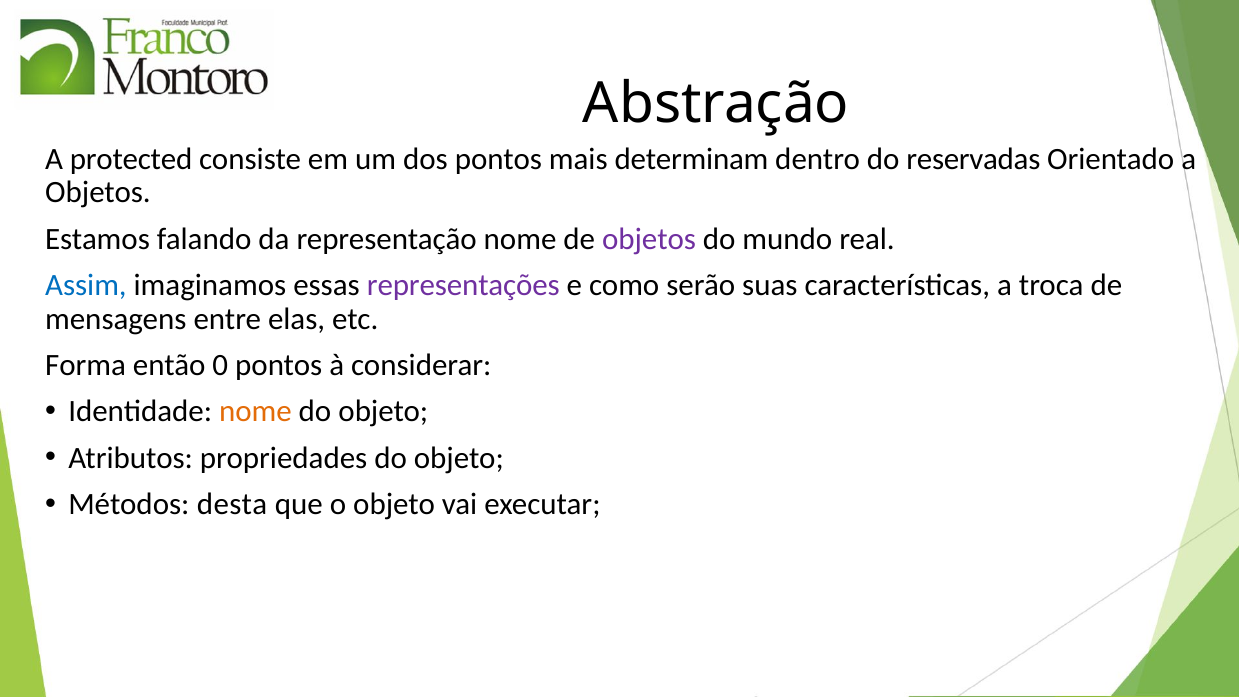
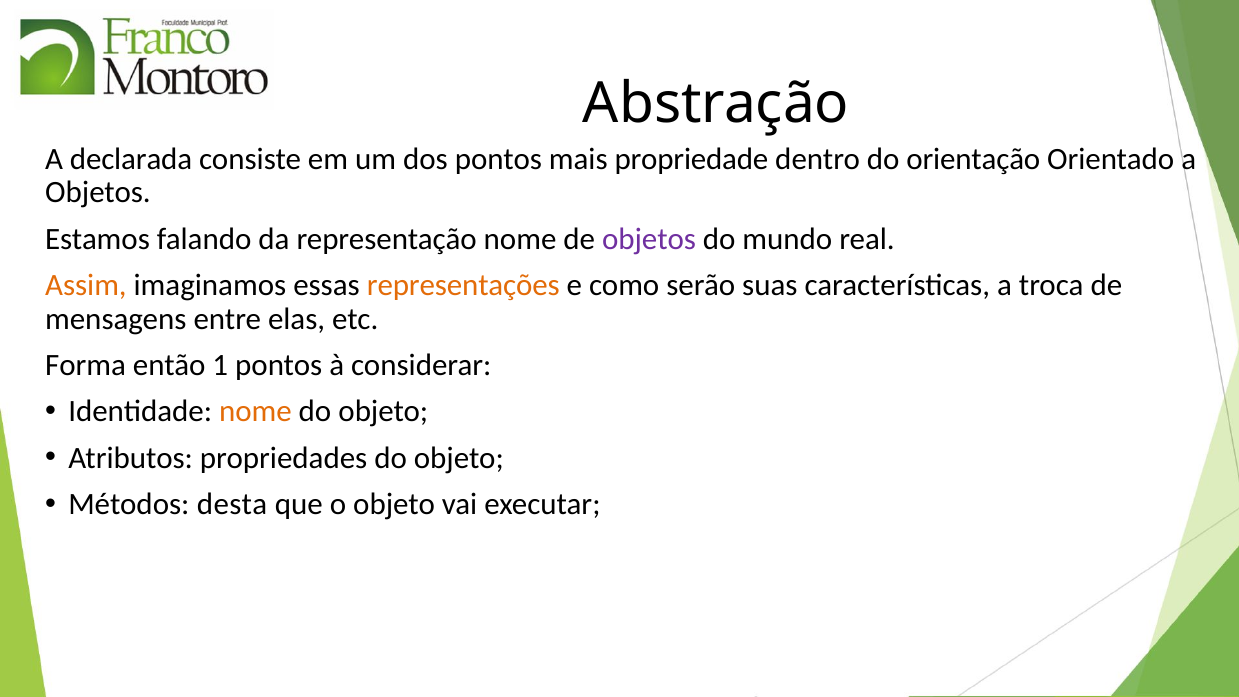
protected: protected -> declarada
determinam: determinam -> propriedade
reservadas: reservadas -> orientação
Assim colour: blue -> orange
representações colour: purple -> orange
0: 0 -> 1
